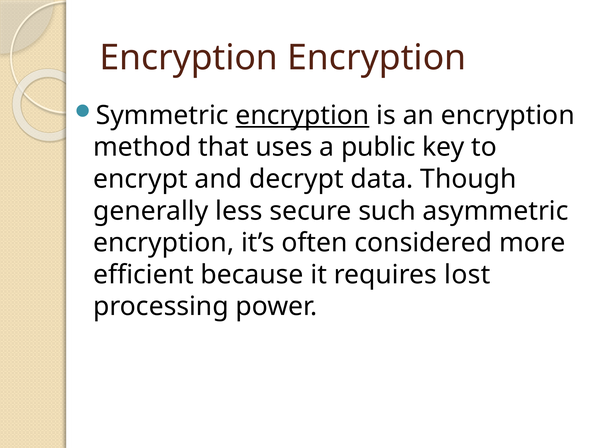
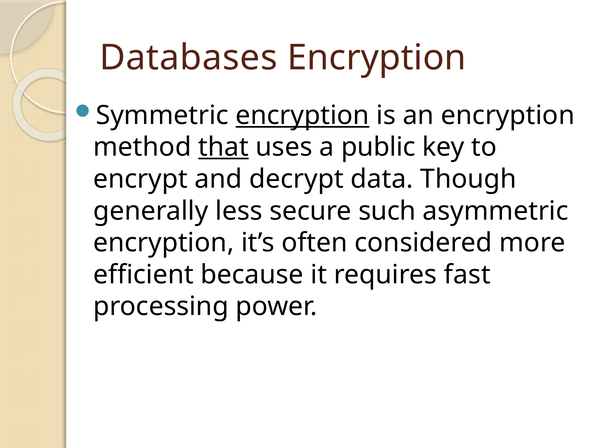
Encryption at (189, 58): Encryption -> Databases
that underline: none -> present
lost: lost -> fast
